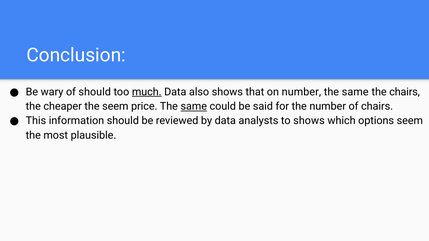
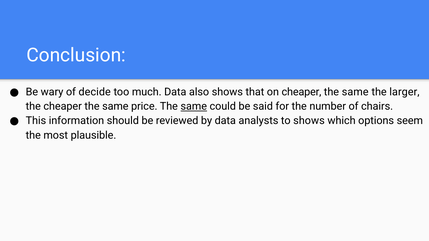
of should: should -> decide
much underline: present -> none
on number: number -> cheaper
the chairs: chairs -> larger
the cheaper the seem: seem -> same
